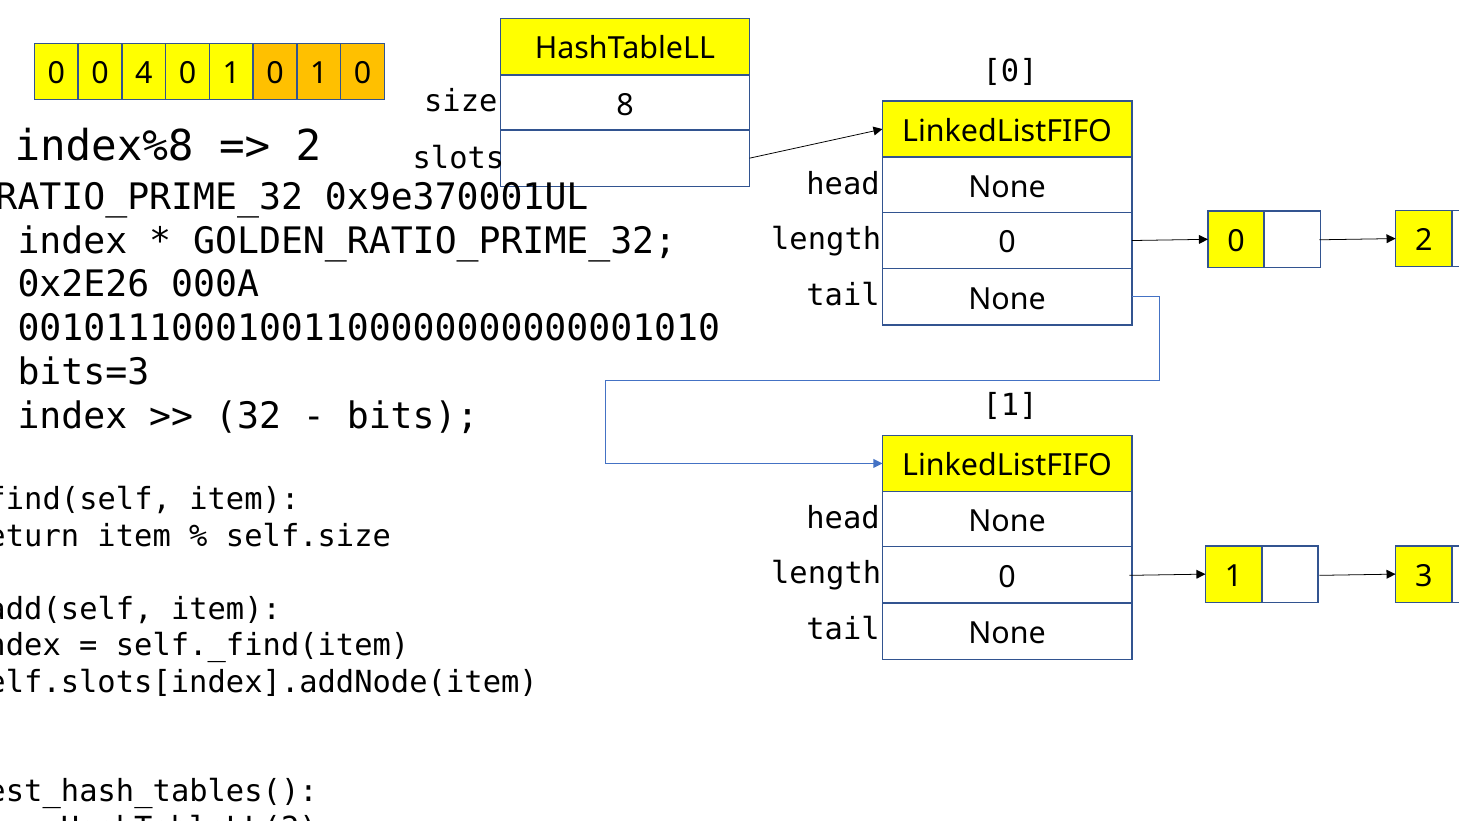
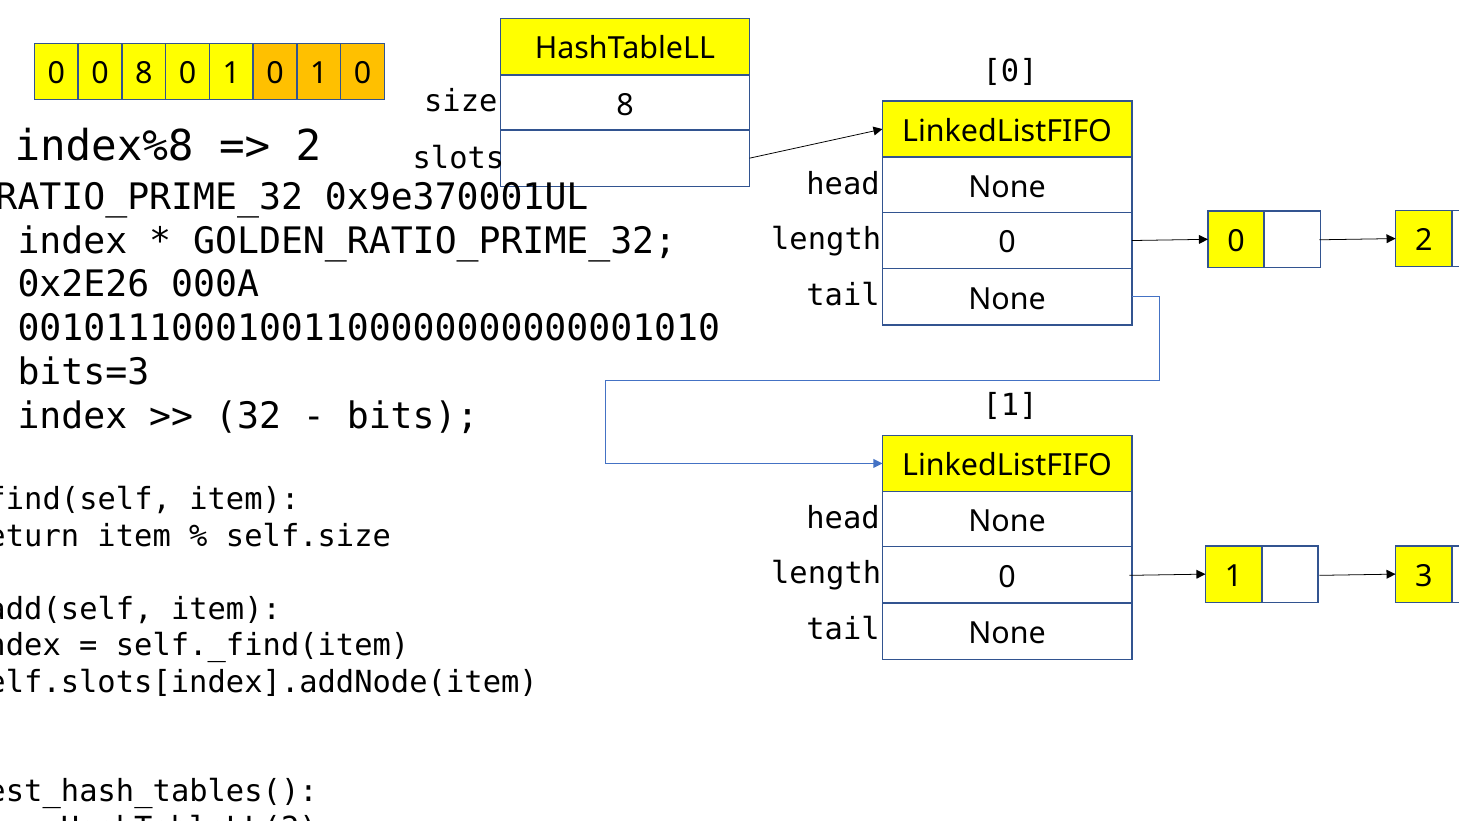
0 4: 4 -> 8
